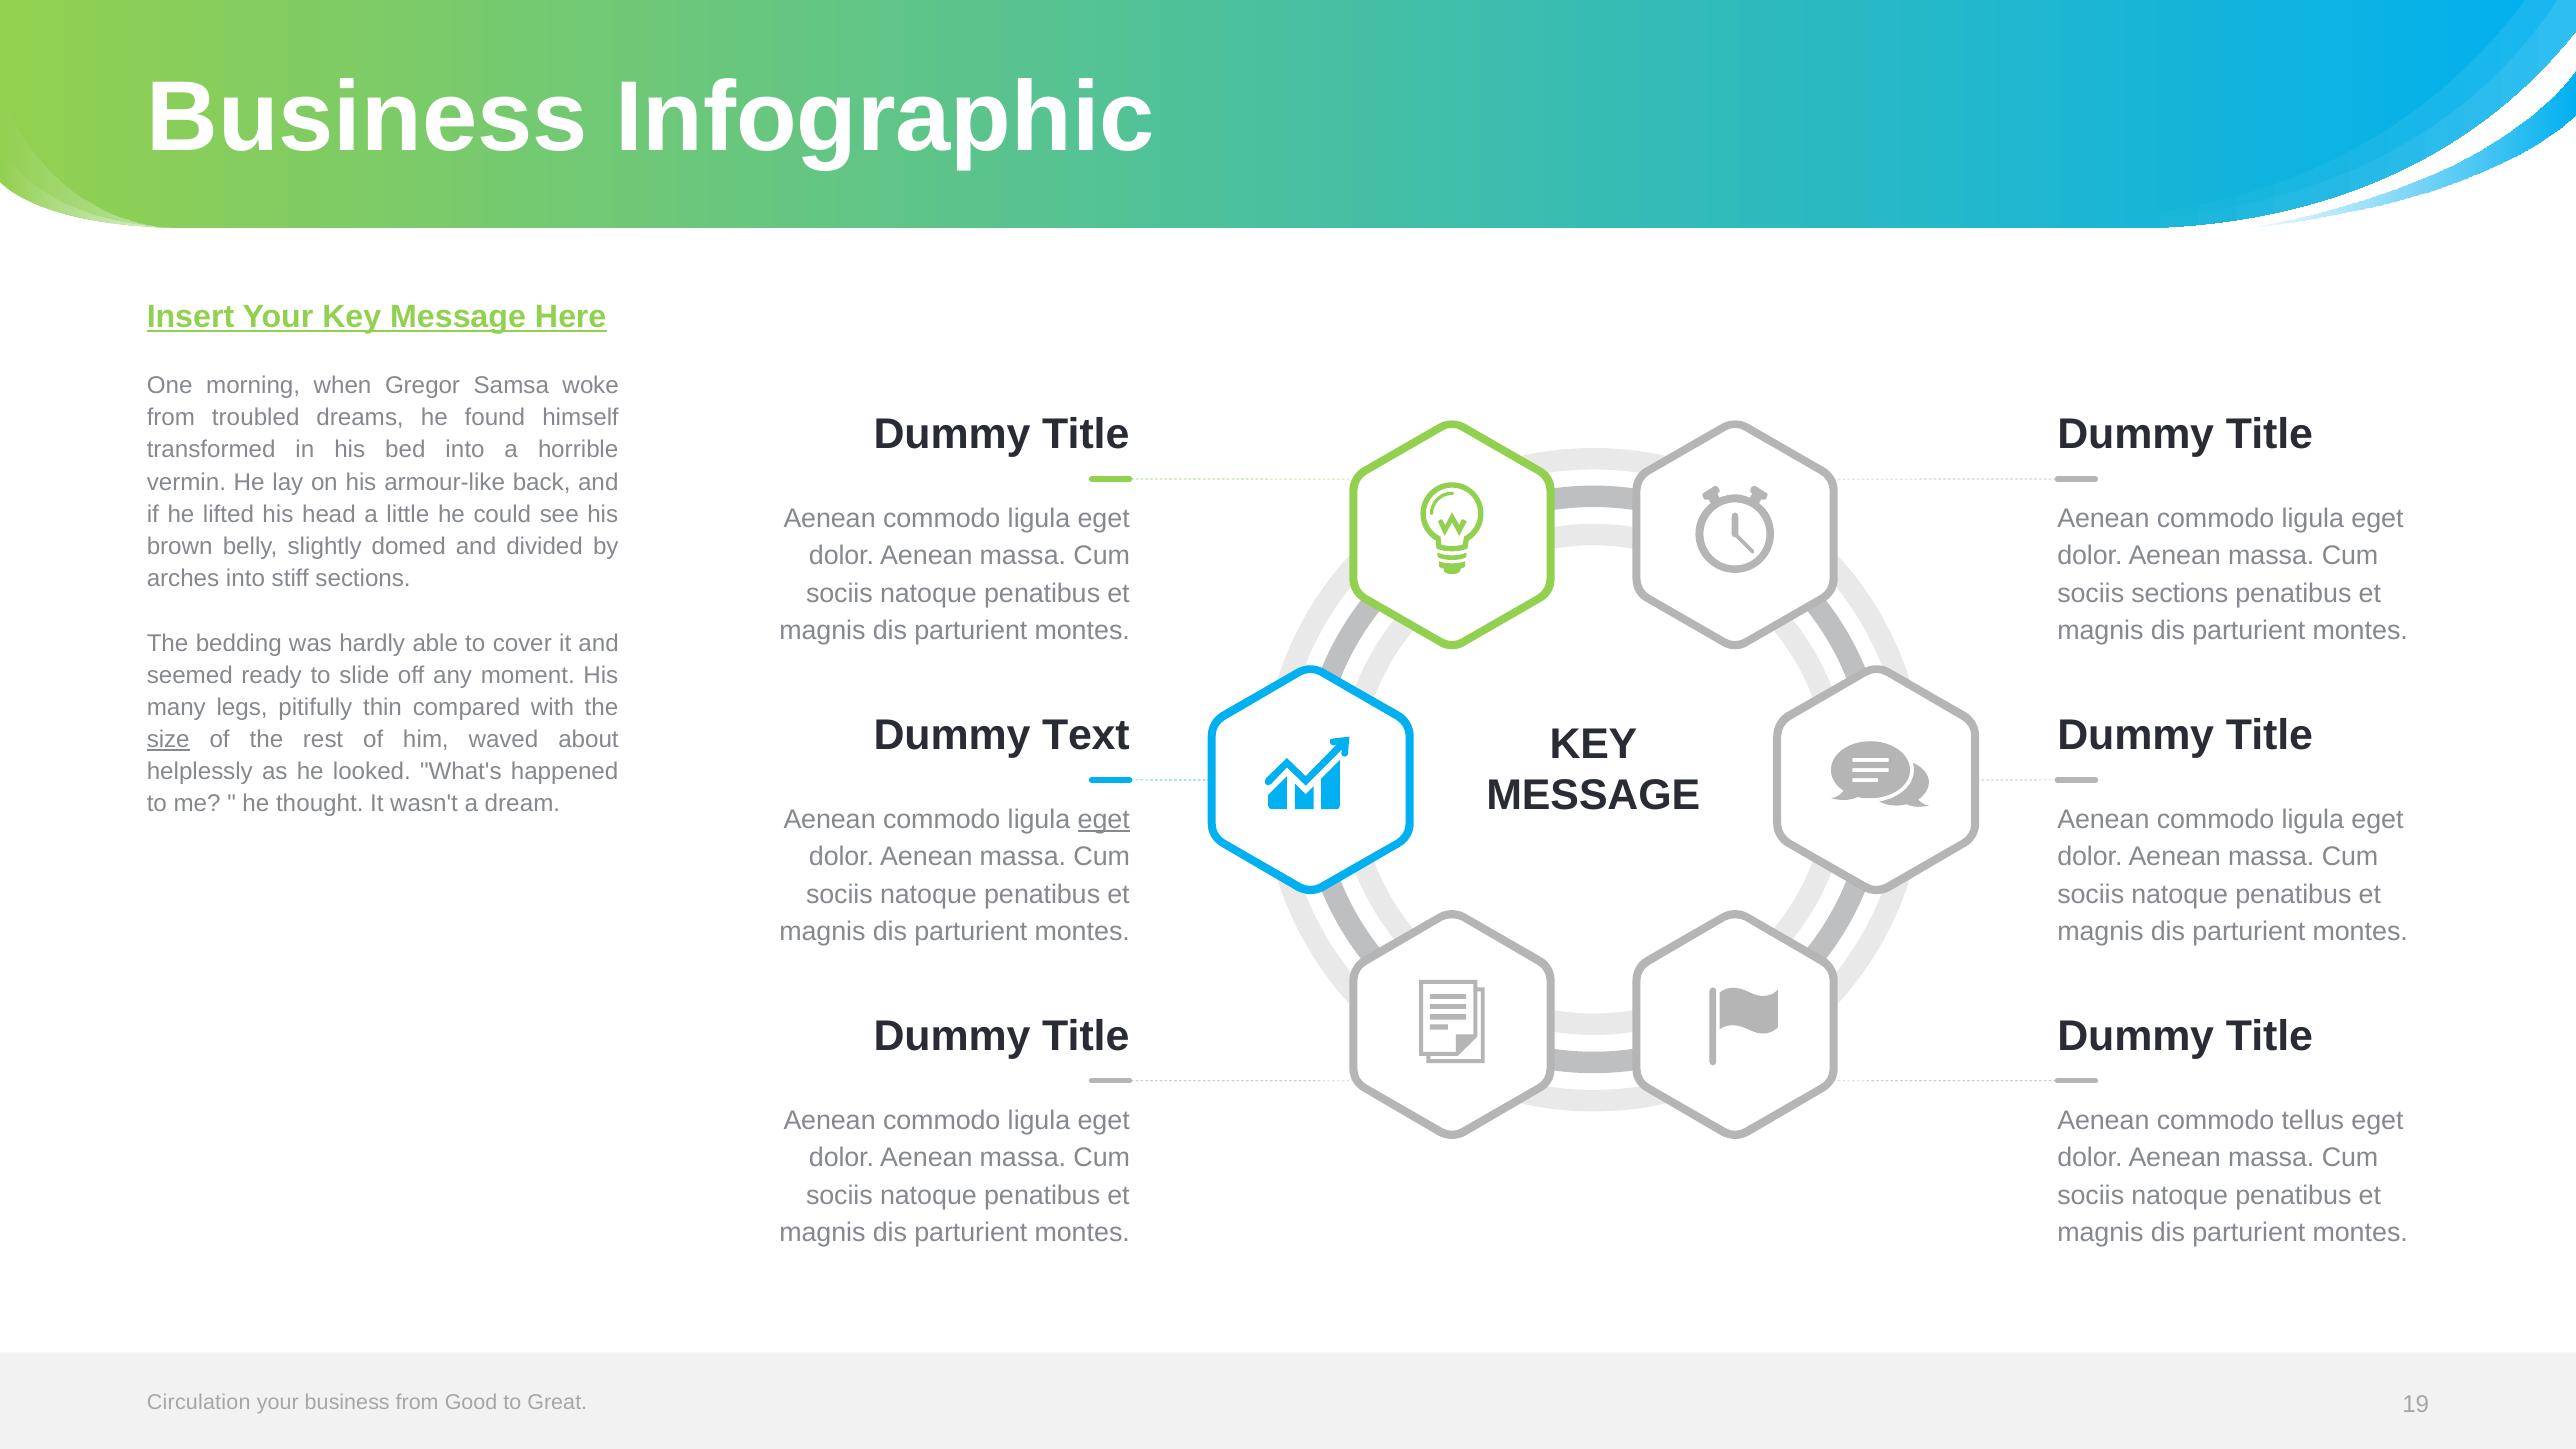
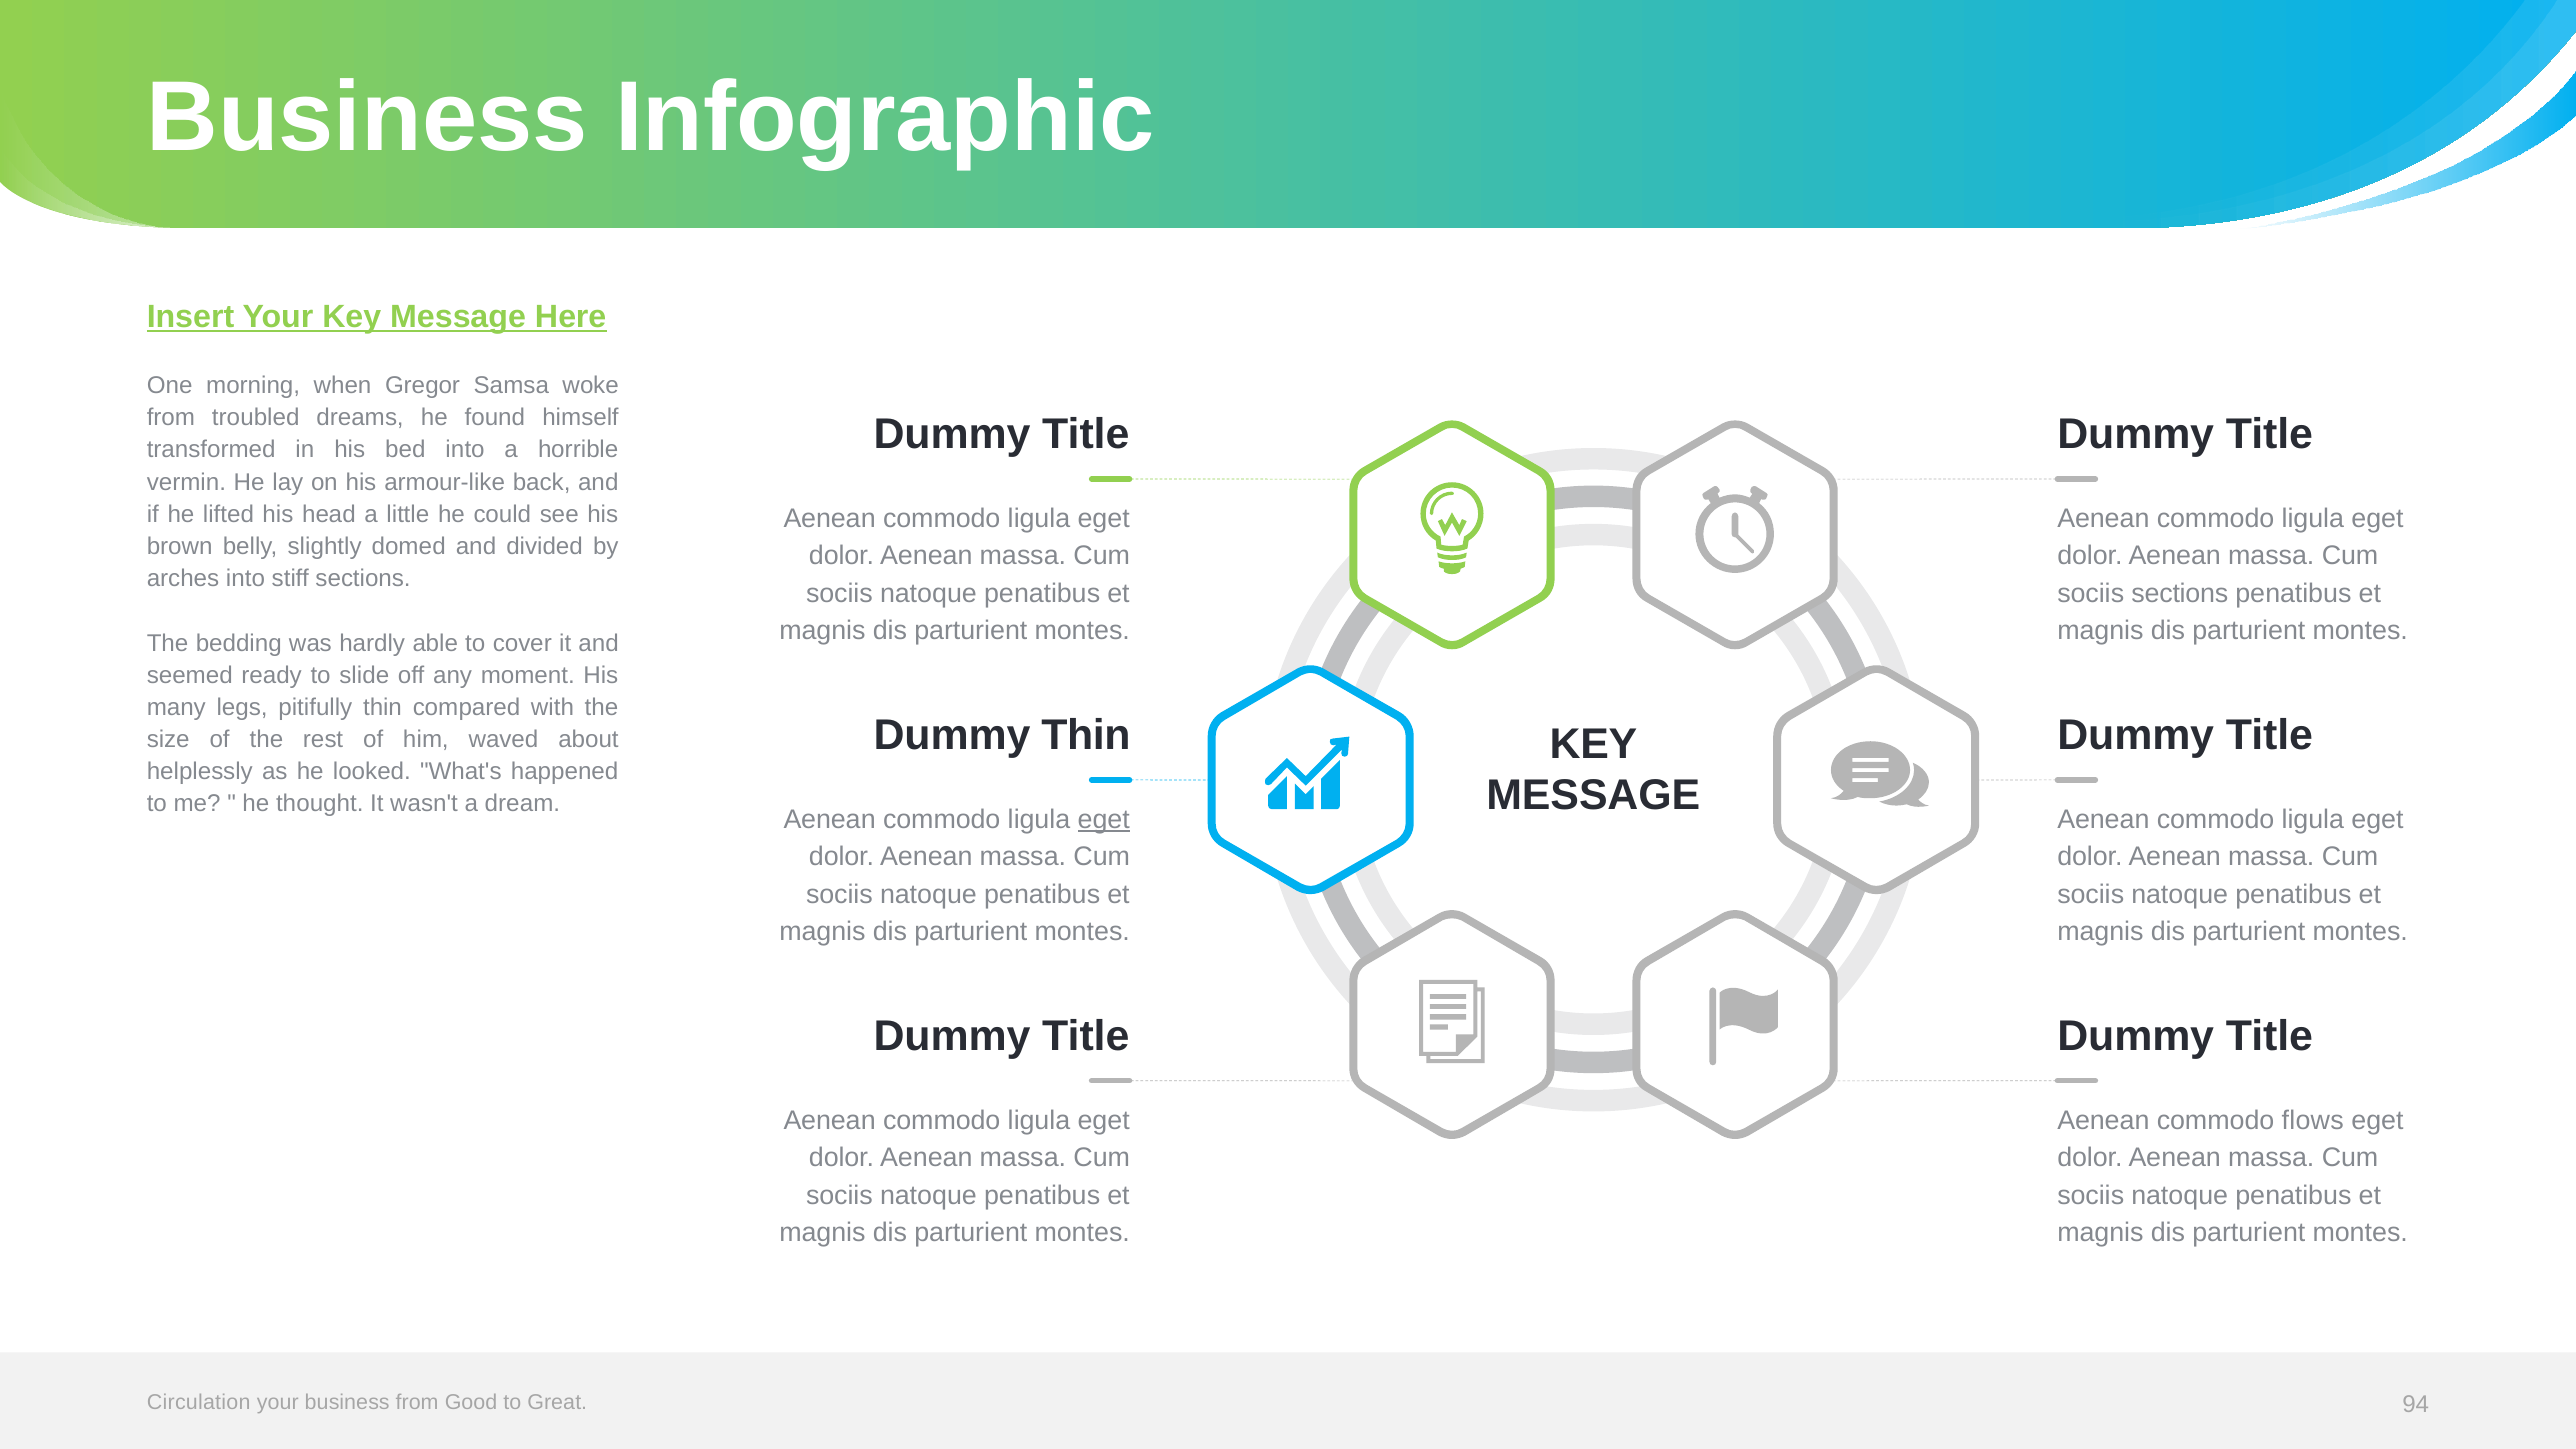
Dummy Text: Text -> Thin
size underline: present -> none
tellus: tellus -> flows
19: 19 -> 94
